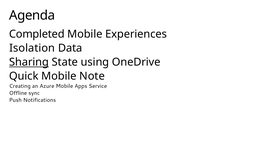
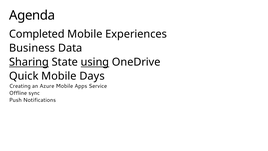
Isolation: Isolation -> Business
using underline: none -> present
Note: Note -> Days
